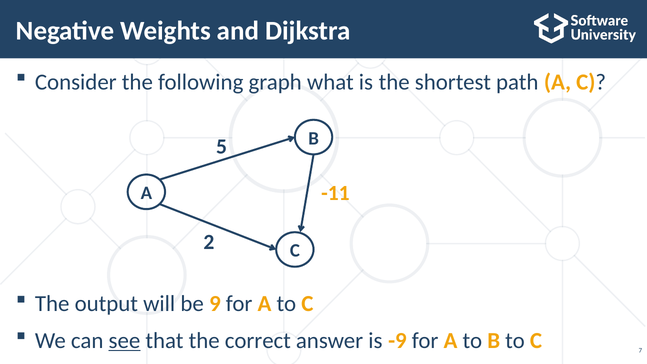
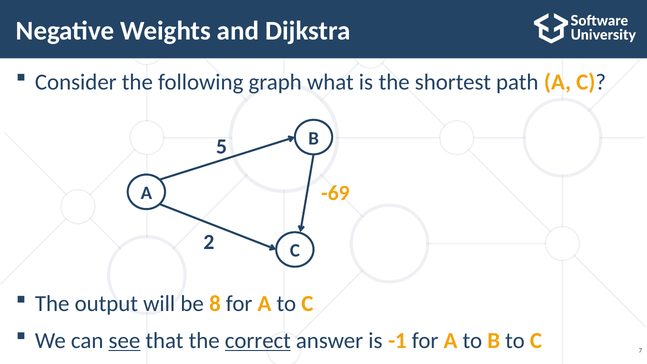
-11: -11 -> -69
9: 9 -> 8
correct underline: none -> present
-9: -9 -> -1
